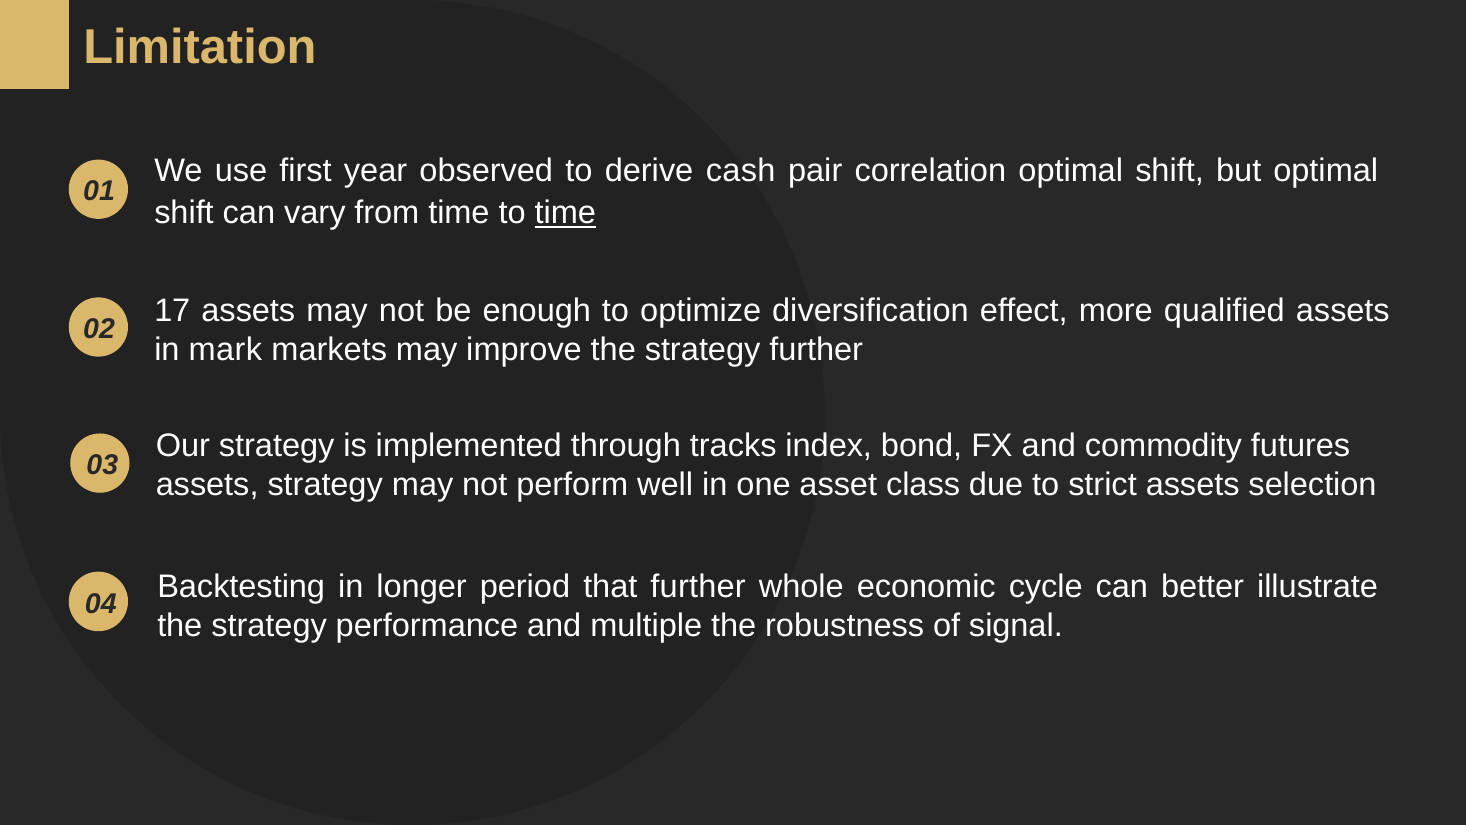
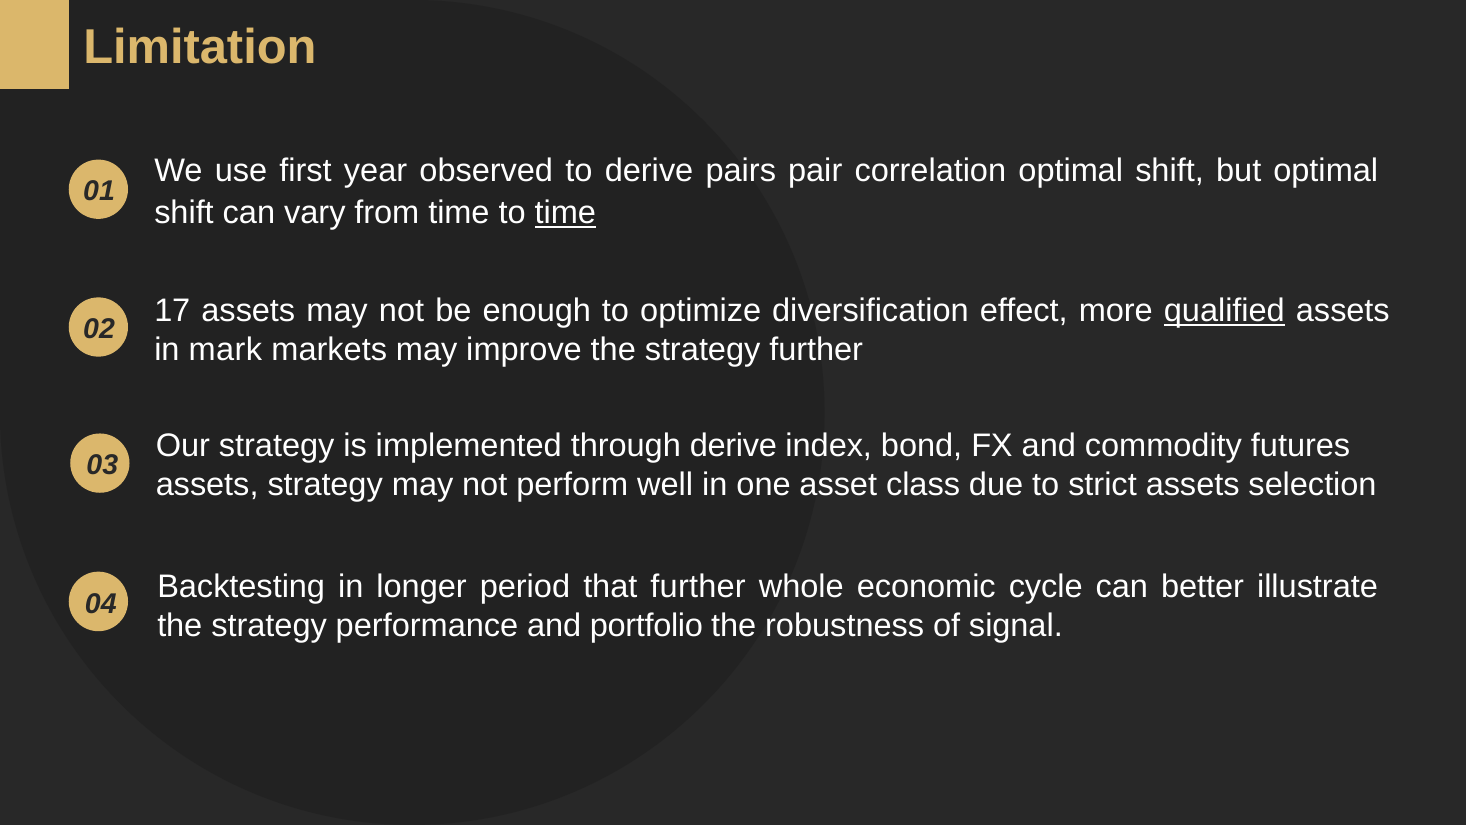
cash: cash -> pairs
qualified underline: none -> present
through tracks: tracks -> derive
multiple: multiple -> portfolio
